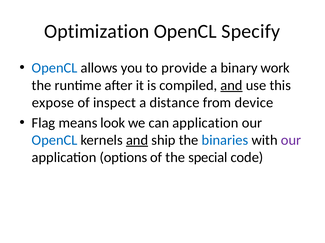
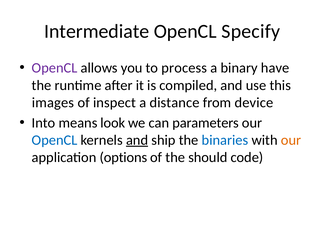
Optimization: Optimization -> Intermediate
OpenCL at (55, 68) colour: blue -> purple
provide: provide -> process
work: work -> have
and at (232, 86) underline: present -> none
expose: expose -> images
Flag: Flag -> Into
can application: application -> parameters
our at (291, 140) colour: purple -> orange
special: special -> should
